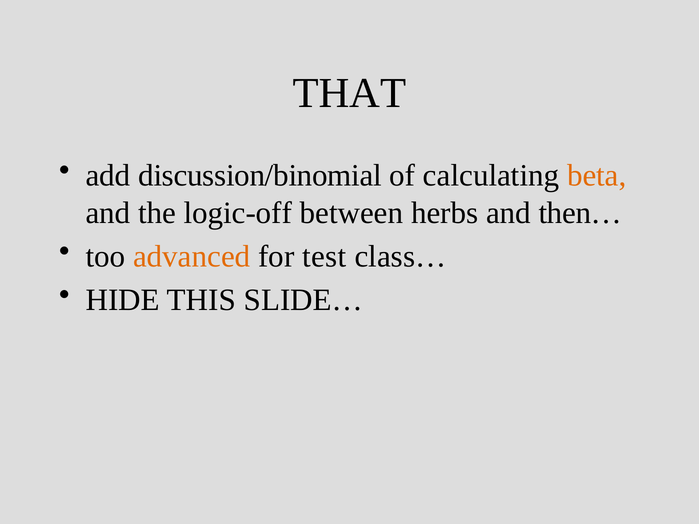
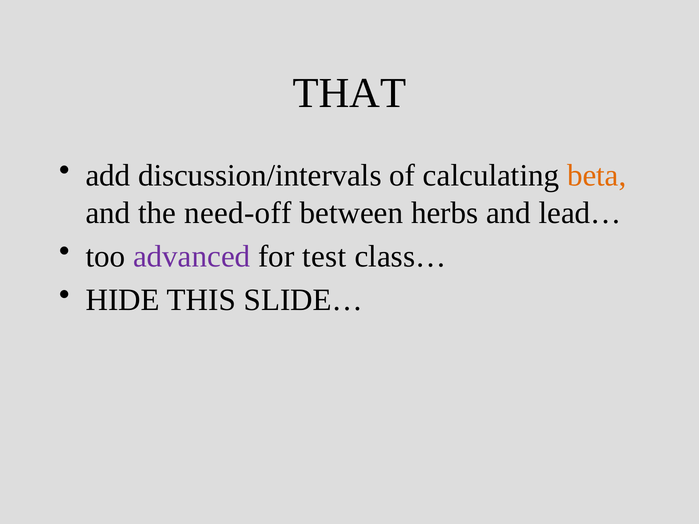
discussion/binomial: discussion/binomial -> discussion/intervals
logic-off: logic-off -> need-off
then…: then… -> lead…
advanced colour: orange -> purple
